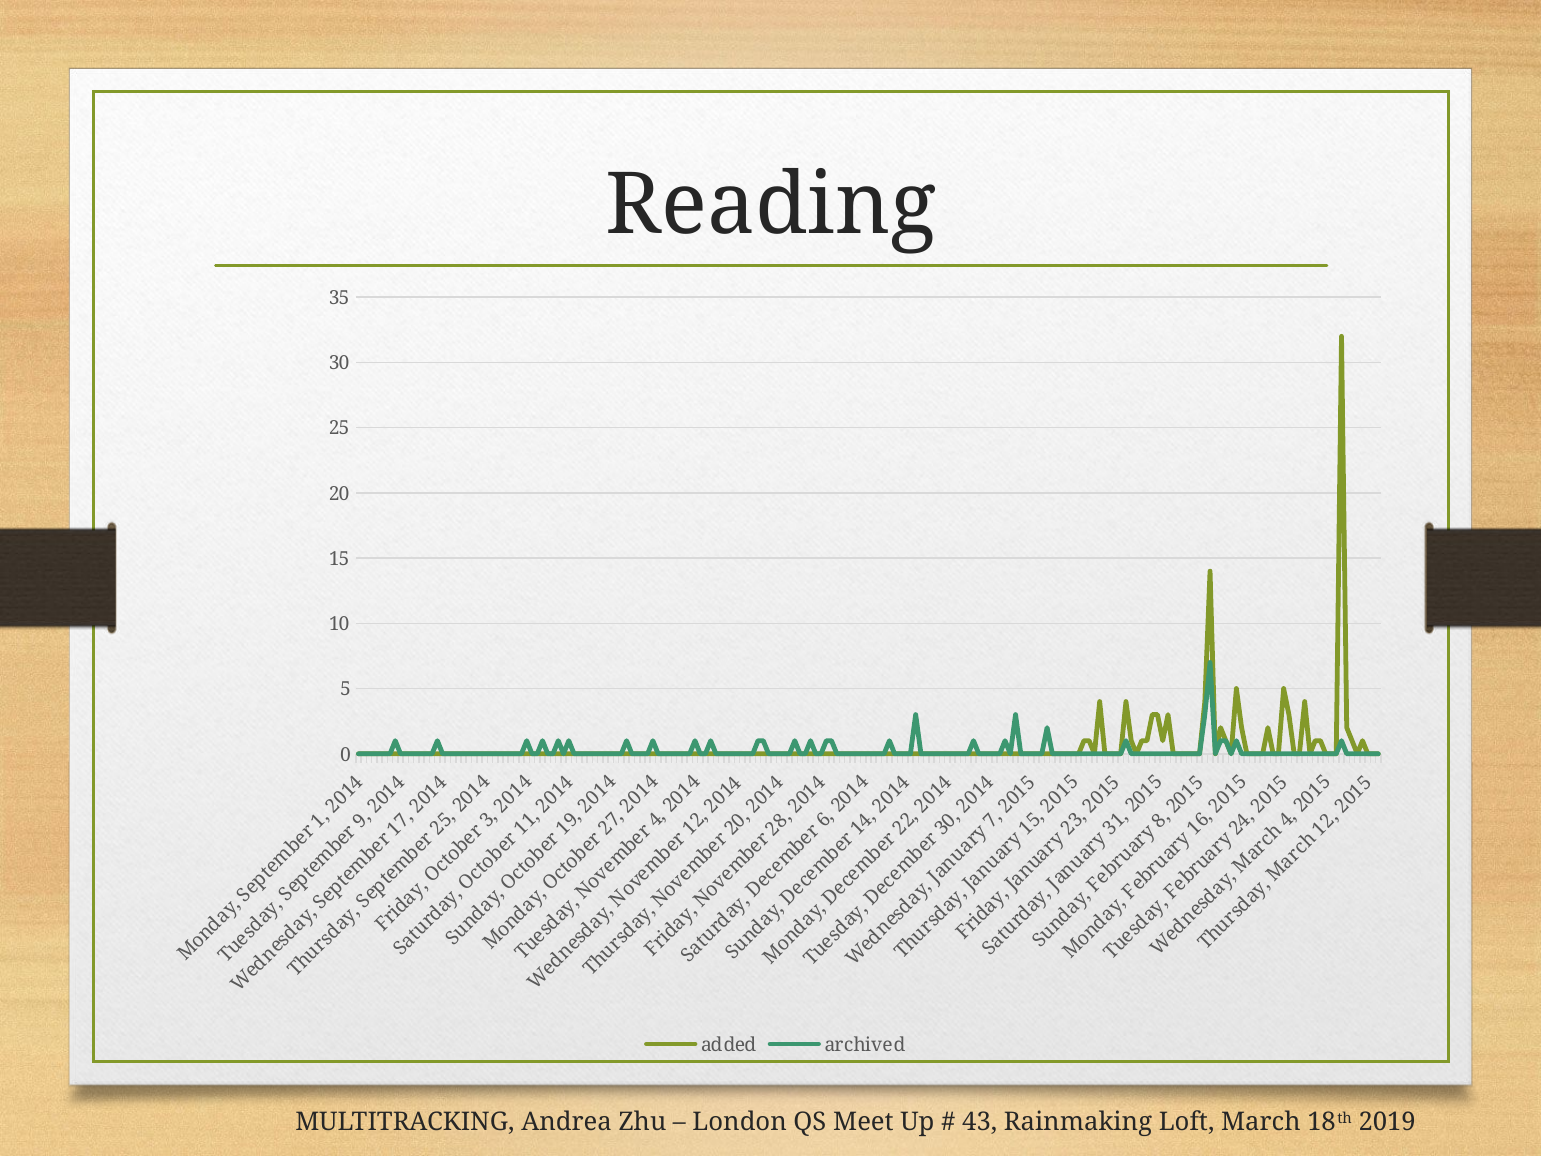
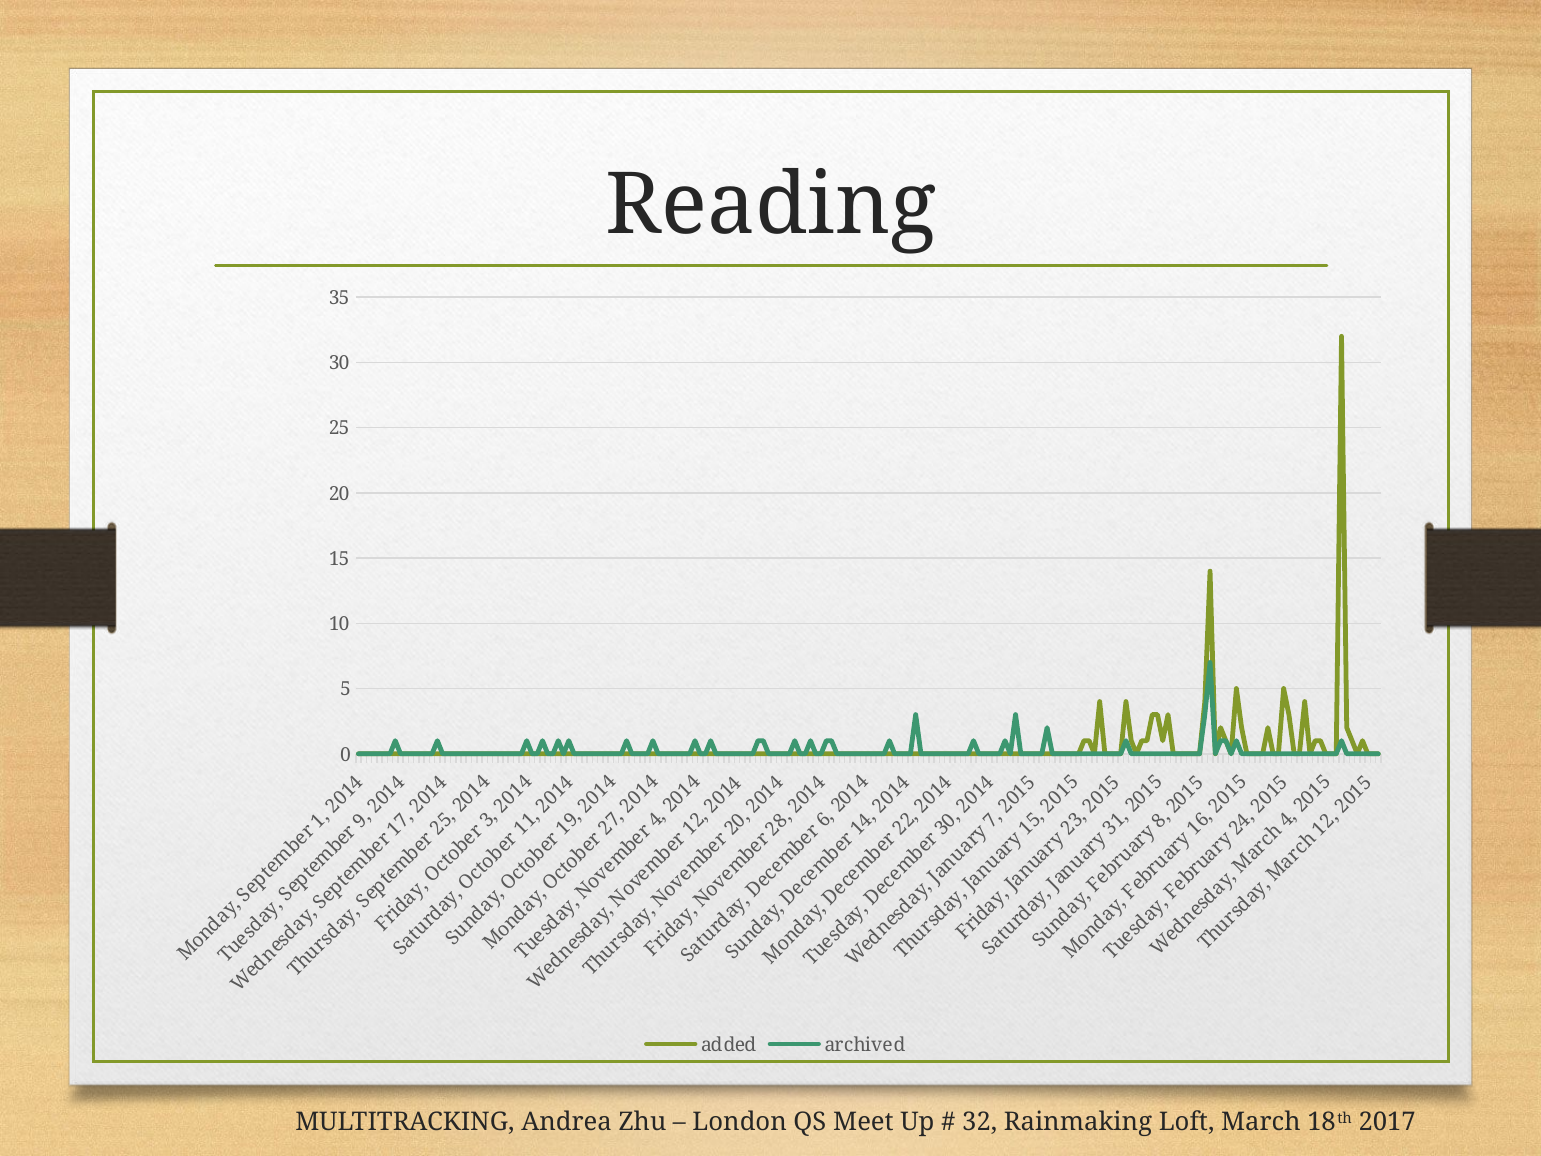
43: 43 -> 32
2019: 2019 -> 2017
